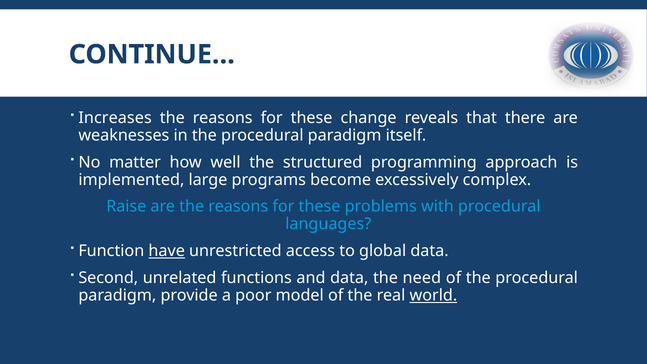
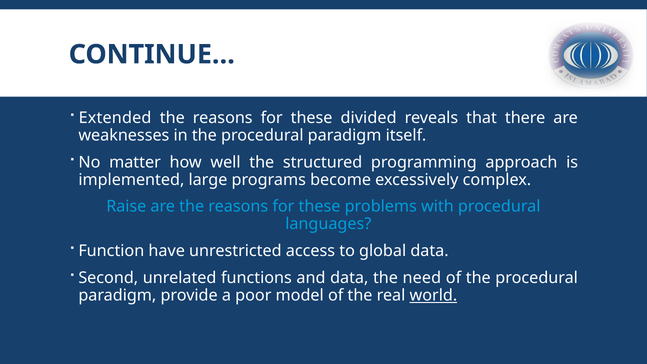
Increases: Increases -> Extended
change: change -> divided
have underline: present -> none
